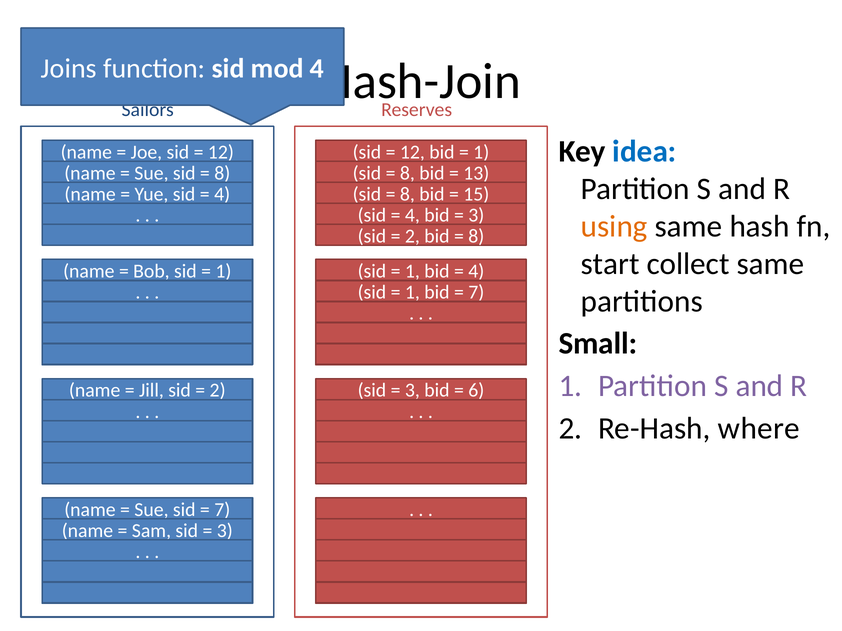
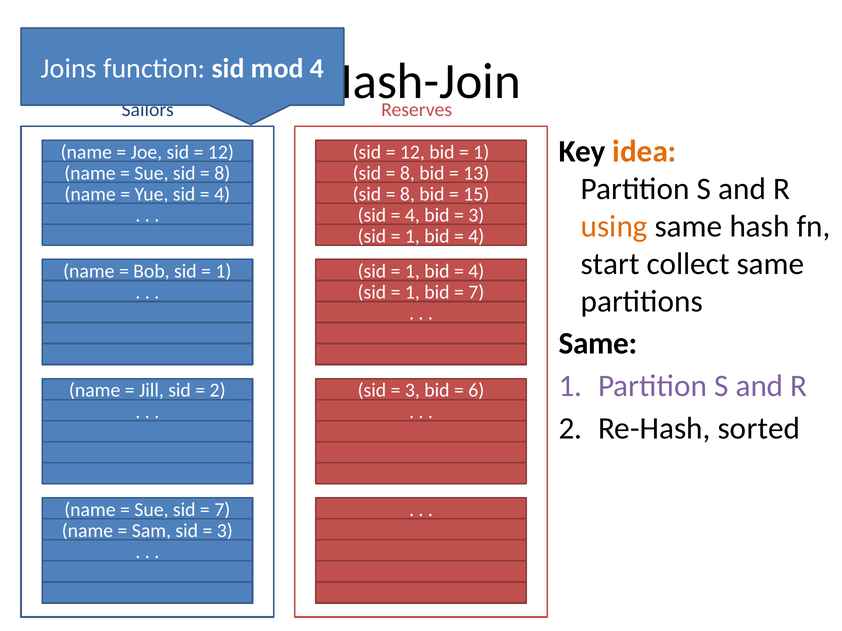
idea colour: blue -> orange
2 at (412, 236): 2 -> 1
8 at (476, 236): 8 -> 4
Small at (598, 344): Small -> Same
where: where -> sorted
